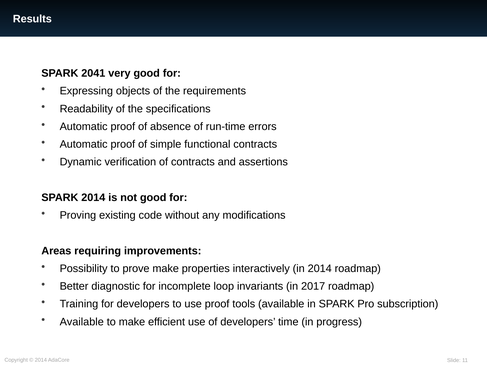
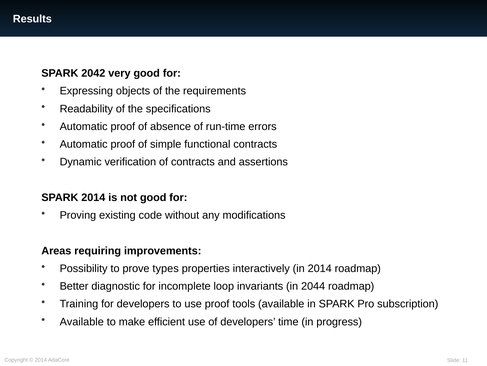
2041: 2041 -> 2042
prove make: make -> types
2017: 2017 -> 2044
